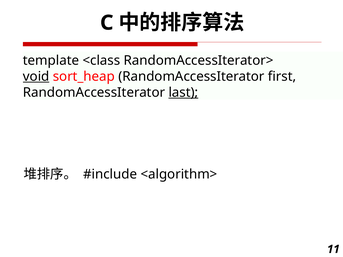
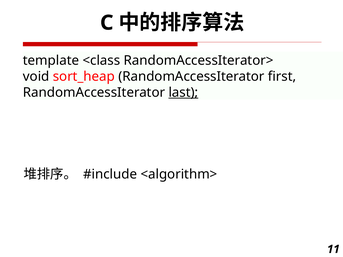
void underline: present -> none
